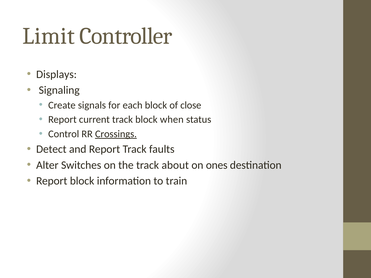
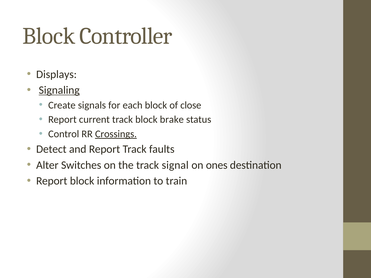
Limit at (49, 36): Limit -> Block
Signaling underline: none -> present
when: when -> brake
about: about -> signal
